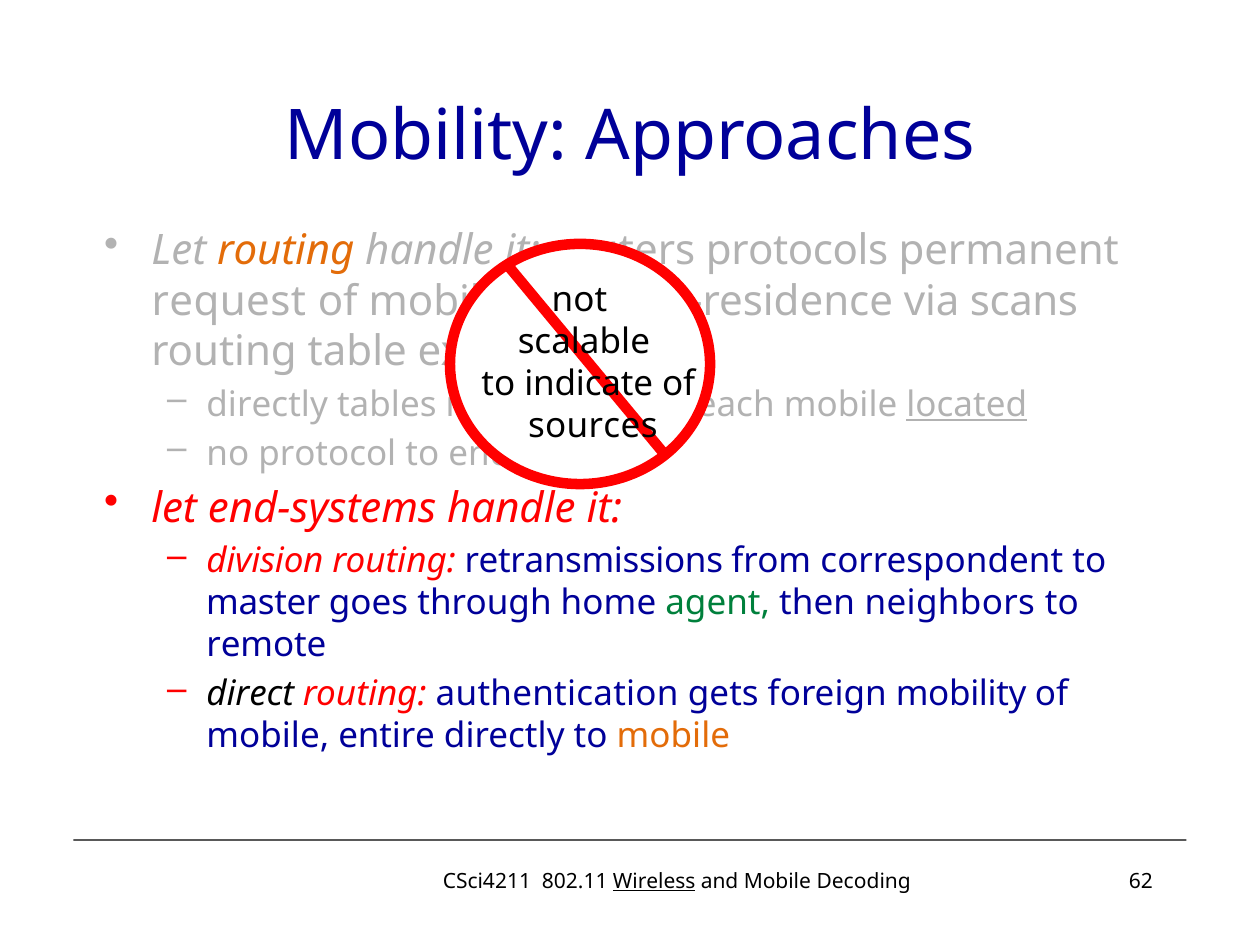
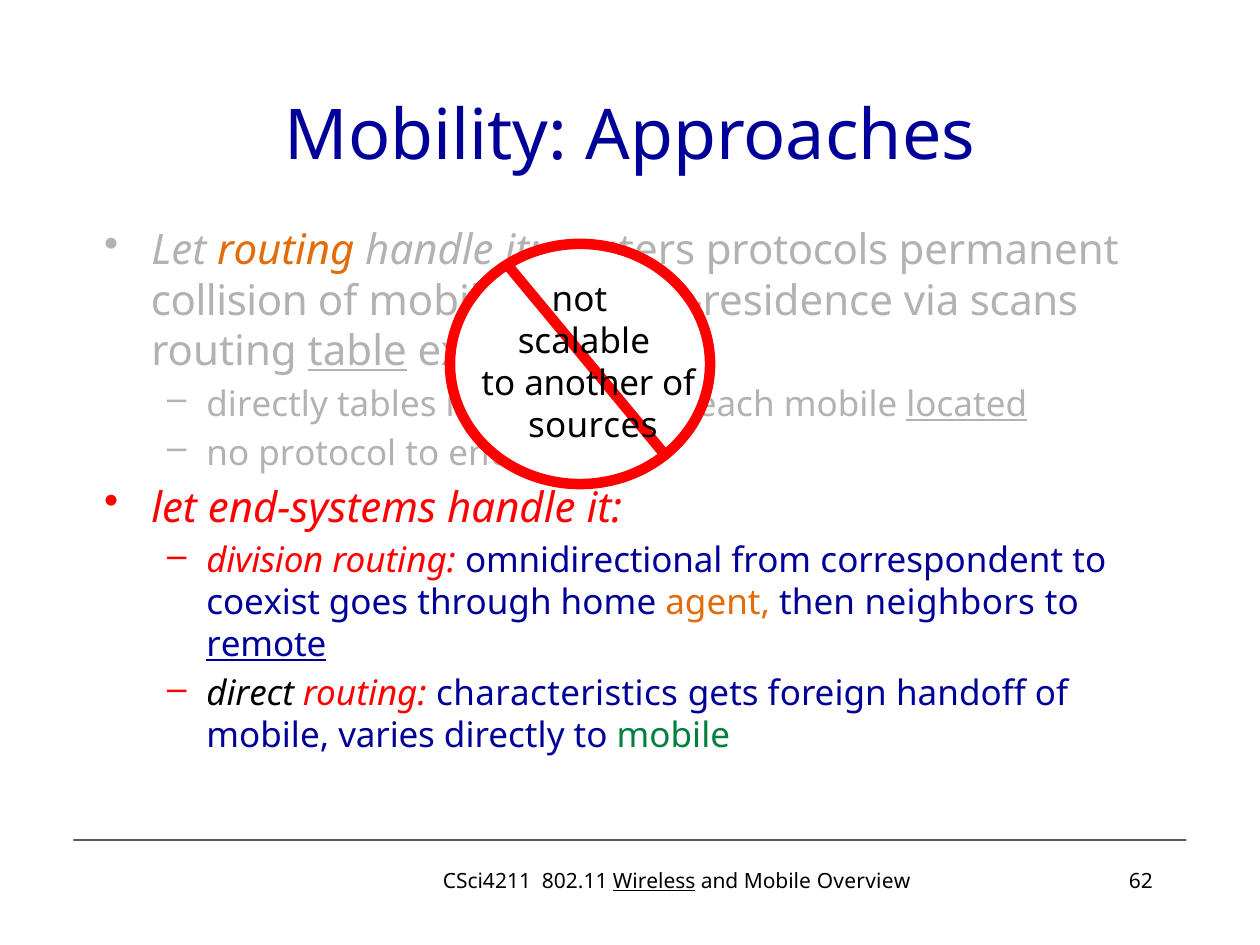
request: request -> collision
table underline: none -> present
indicate at (589, 384): indicate -> another
retransmissions: retransmissions -> omnidirectional
master: master -> coexist
agent colour: green -> orange
remote underline: none -> present
authentication: authentication -> characteristics
foreign mobility: mobility -> handoff
entire: entire -> varies
mobile at (673, 736) colour: orange -> green
Decoding: Decoding -> Overview
